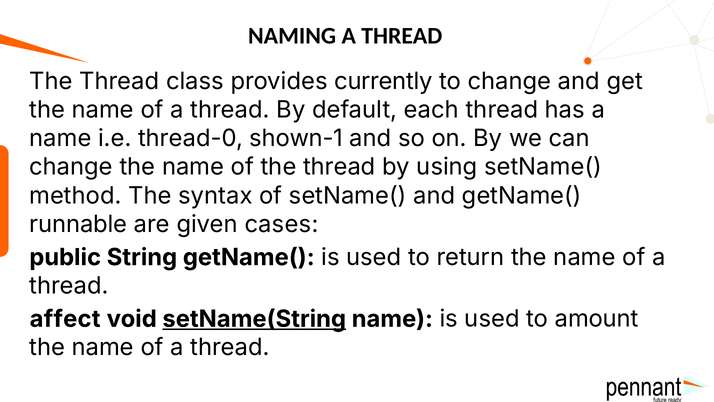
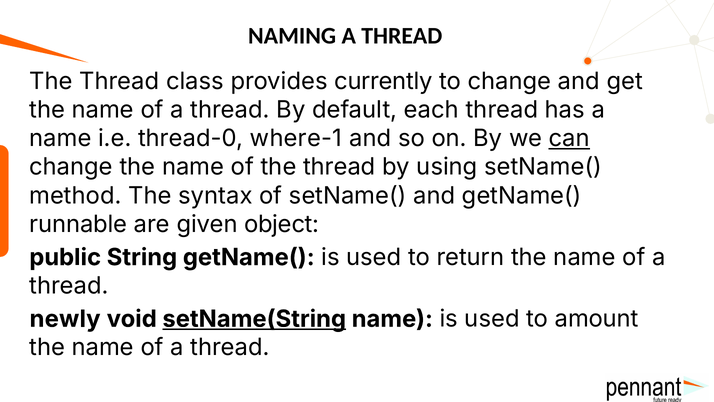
shown-1: shown-1 -> where-1
can underline: none -> present
cases: cases -> object
affect: affect -> newly
